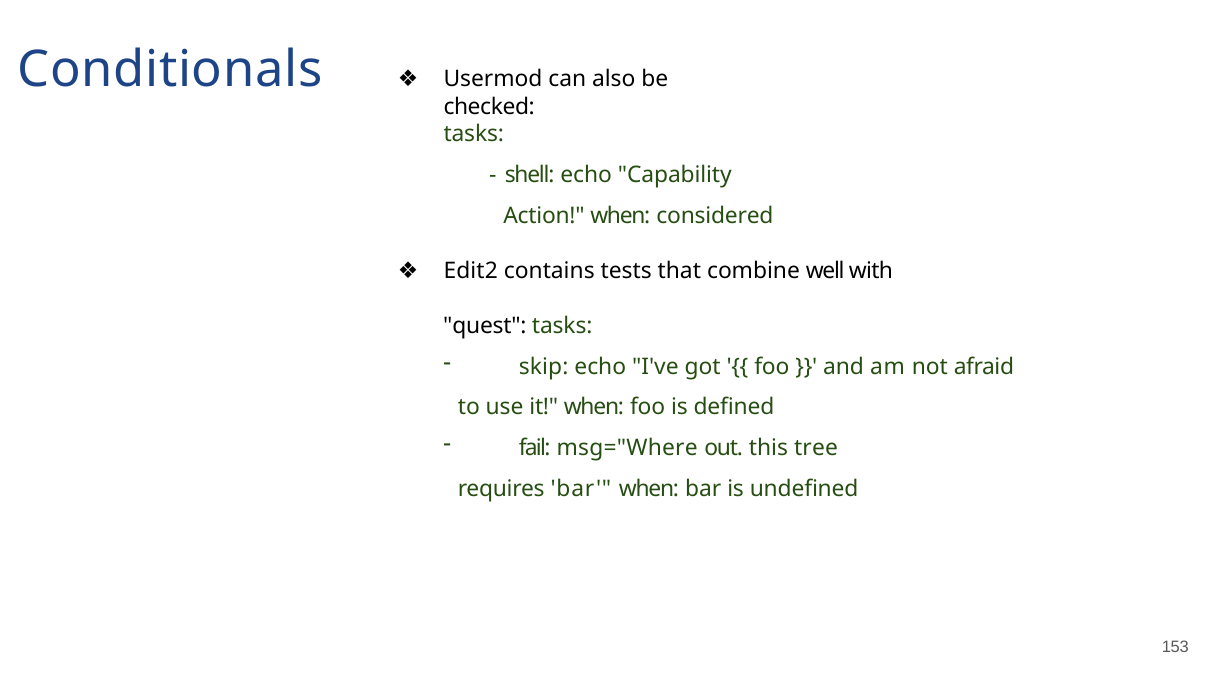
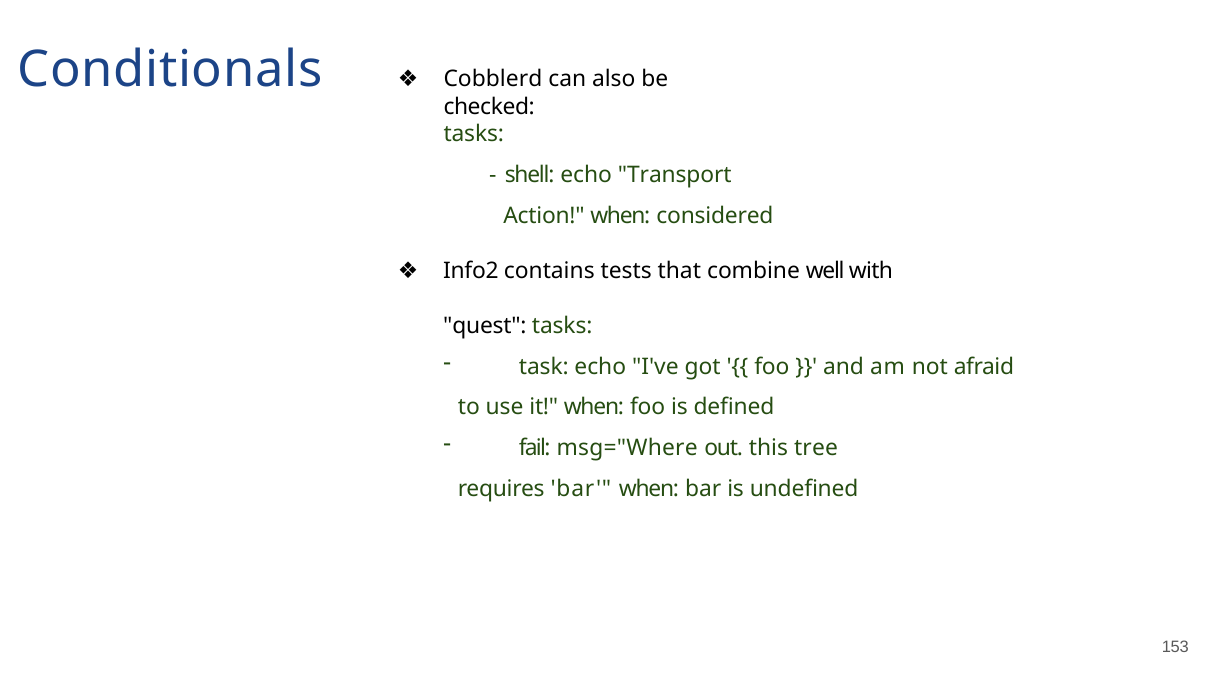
Usermod: Usermod -> Cobblerd
Capability: Capability -> Transport
Edit2: Edit2 -> Info2
skip: skip -> task
